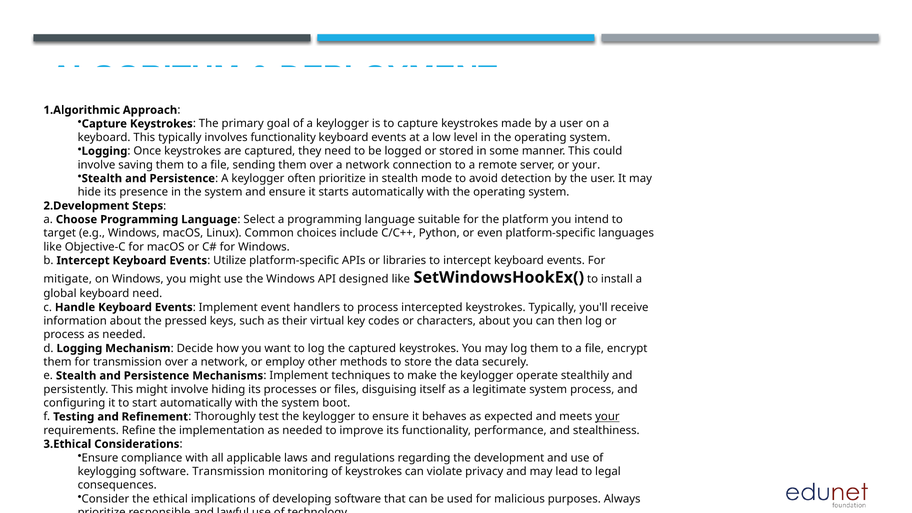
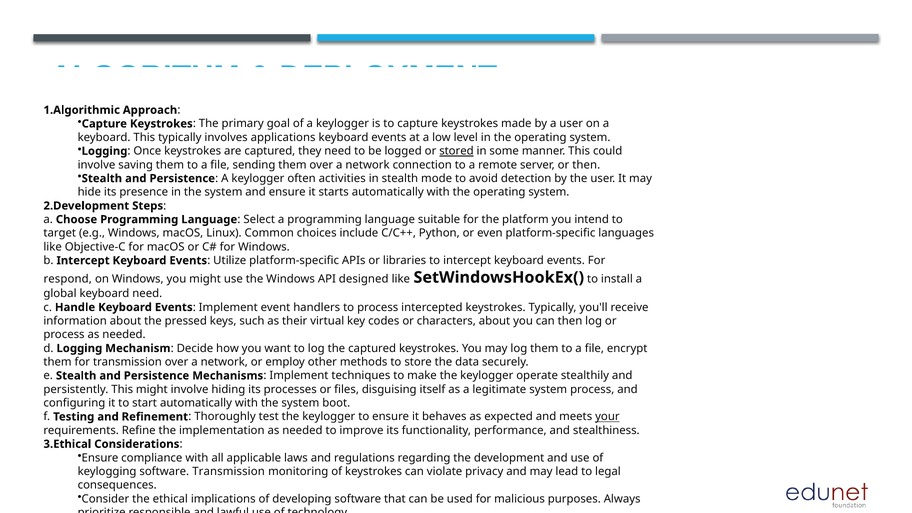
involves functionality: functionality -> applications
stored underline: none -> present
or your: your -> then
often prioritize: prioritize -> activities
mitigate: mitigate -> respond
